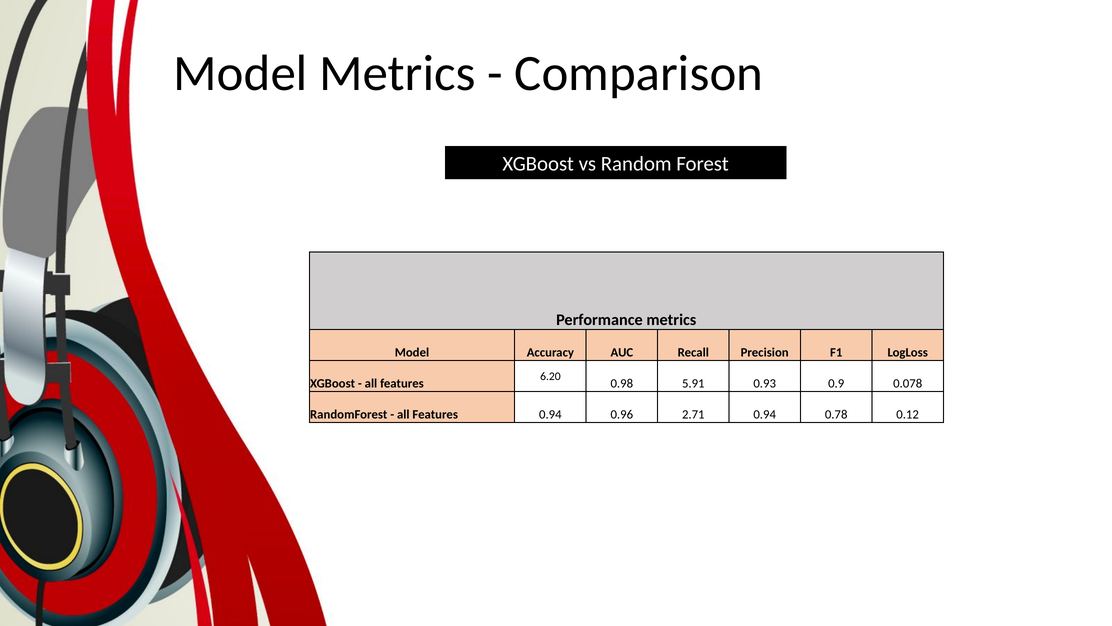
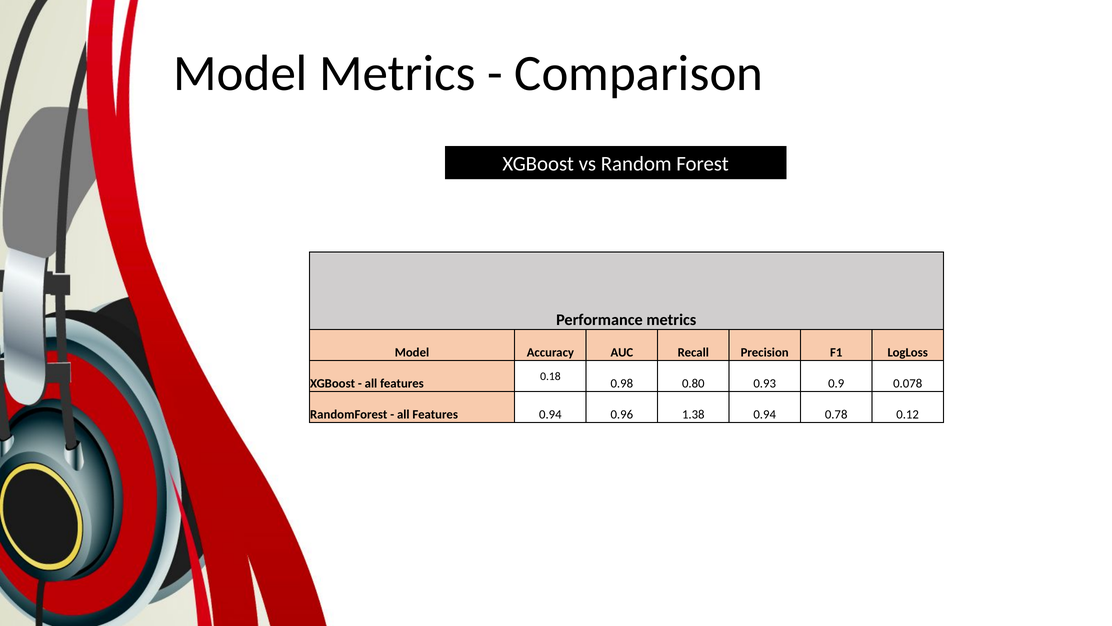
6.20: 6.20 -> 0.18
5.91: 5.91 -> 0.80
2.71: 2.71 -> 1.38
